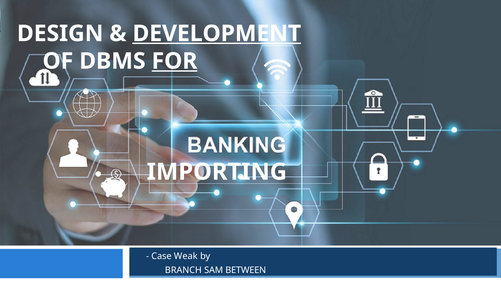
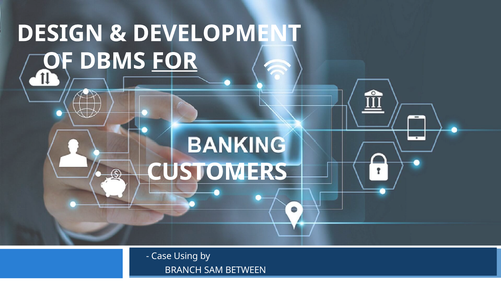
DEVELOPMENT underline: present -> none
IMPORTING: IMPORTING -> CUSTOMERS
Weak: Weak -> Using
